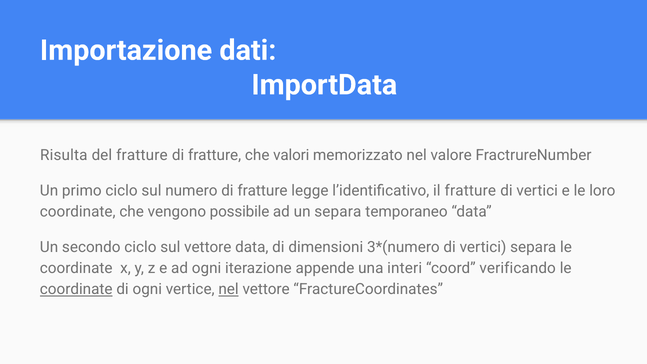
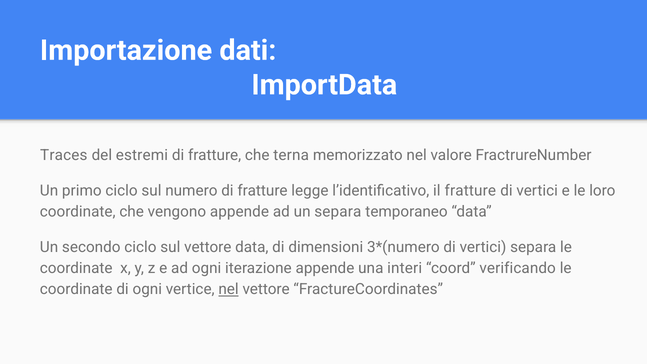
Risulta: Risulta -> Traces
del fratture: fratture -> estremi
valori: valori -> terna
vengono possibile: possibile -> appende
coordinate at (76, 289) underline: present -> none
